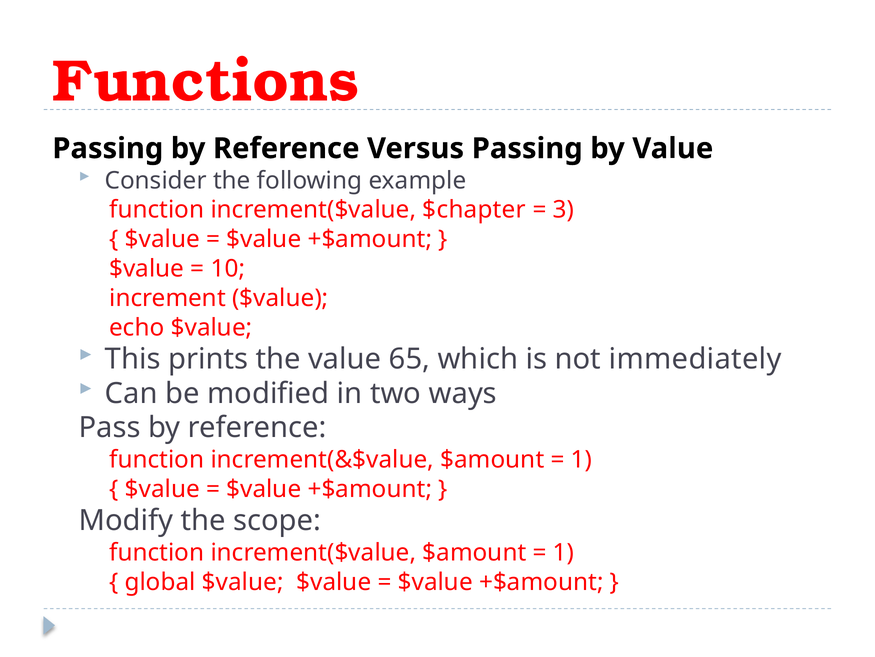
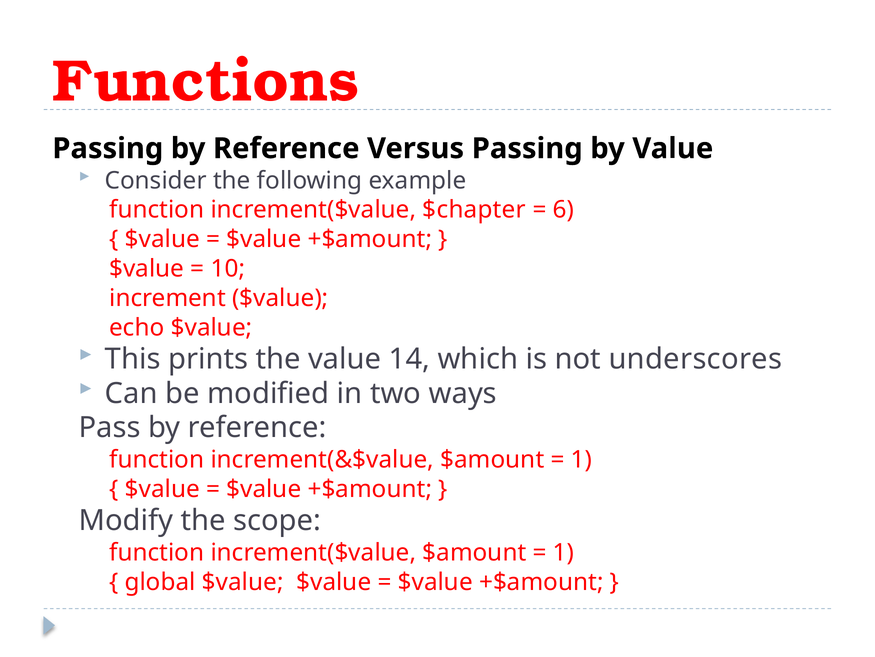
3: 3 -> 6
65: 65 -> 14
immediately: immediately -> underscores
